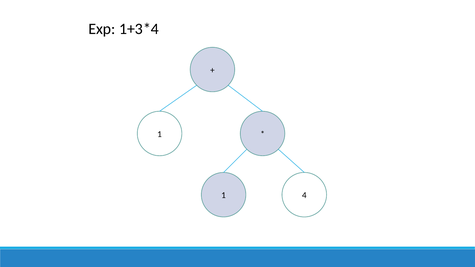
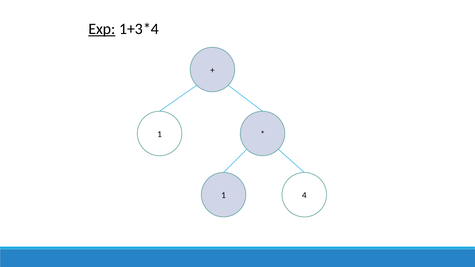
Exp underline: none -> present
